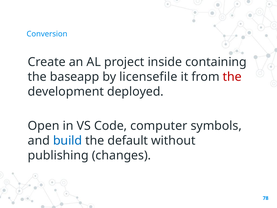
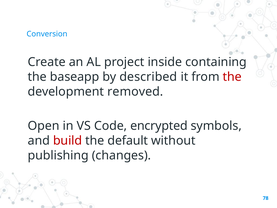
licensefile: licensefile -> described
deployed: deployed -> removed
computer: computer -> encrypted
build colour: blue -> red
